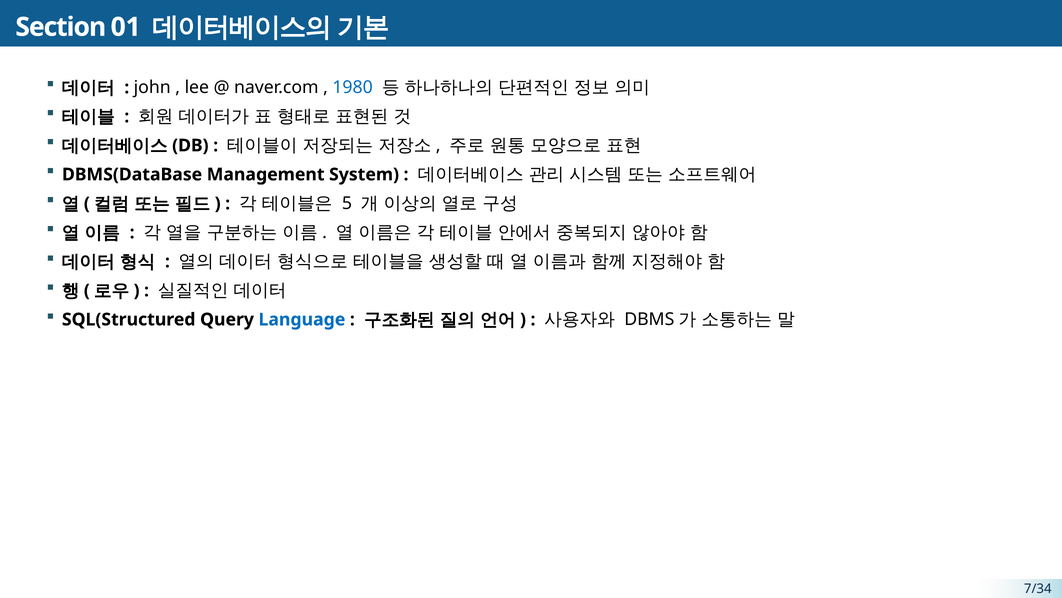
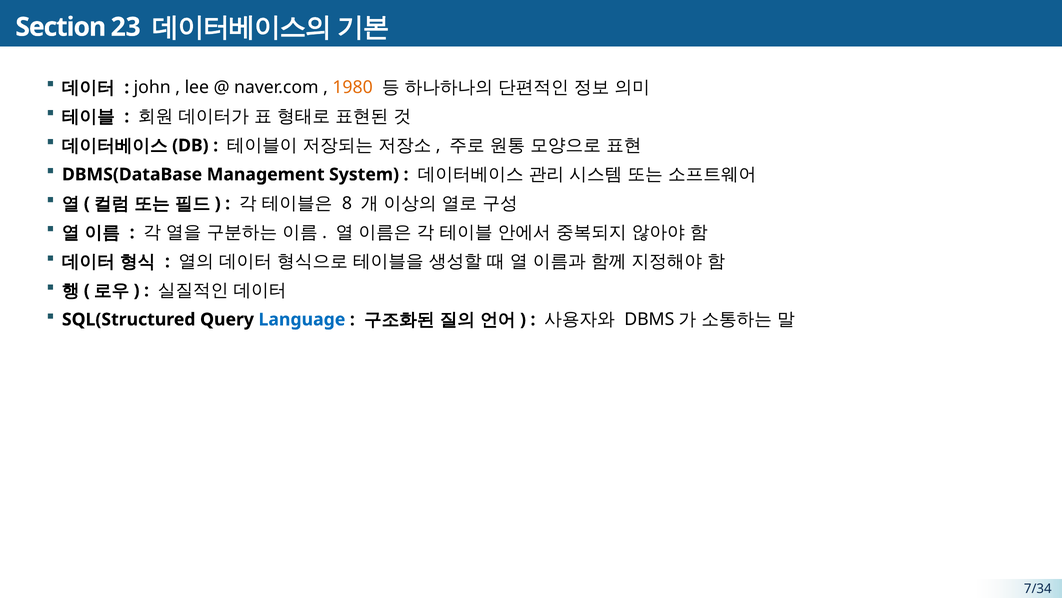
01: 01 -> 23
1980 colour: blue -> orange
5: 5 -> 8
